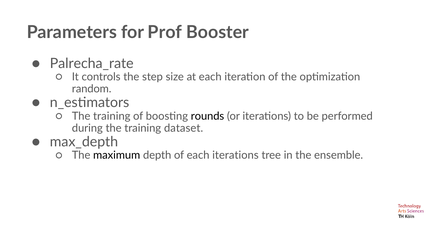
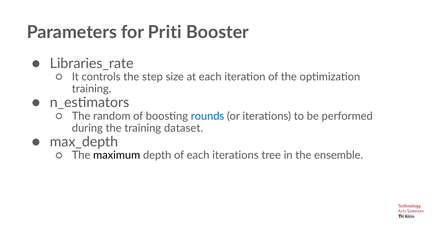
Prof: Prof -> Priti
Palrecha_rate: Palrecha_rate -> Libraries_rate
random at (92, 89): random -> training
training at (112, 116): training -> random
rounds colour: black -> blue
